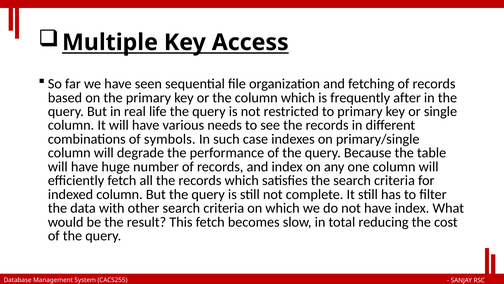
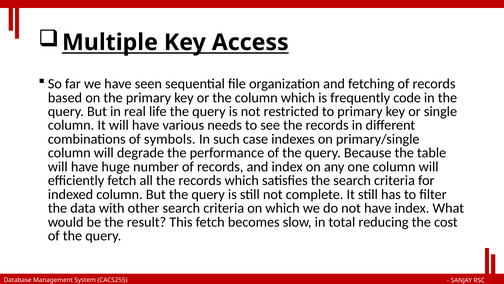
after: after -> code
